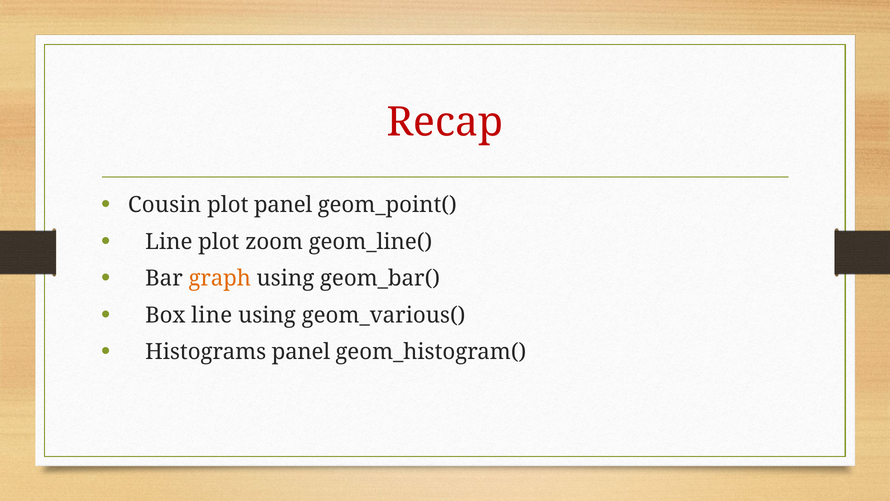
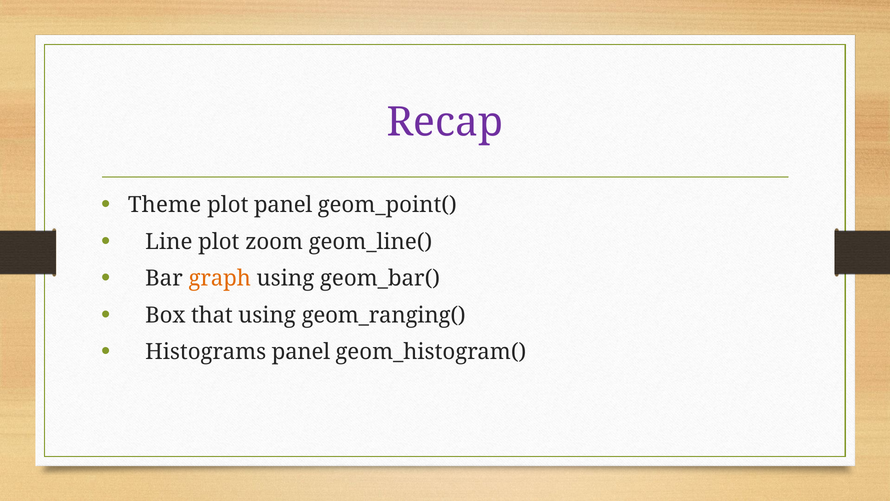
Recap colour: red -> purple
Cousin: Cousin -> Theme
Box line: line -> that
geom_various(: geom_various( -> geom_ranging(
